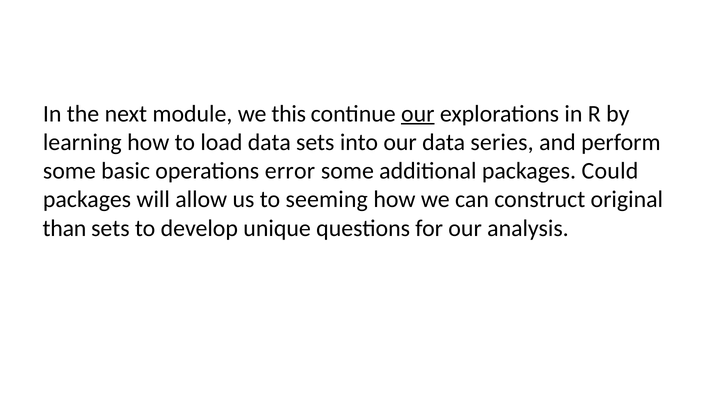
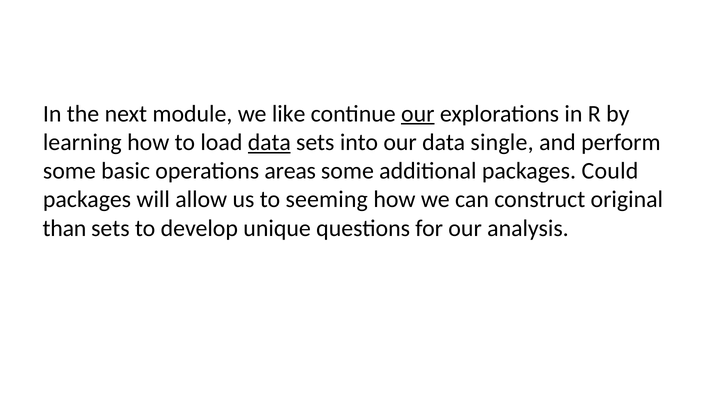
this: this -> like
data at (269, 142) underline: none -> present
series: series -> single
error: error -> areas
